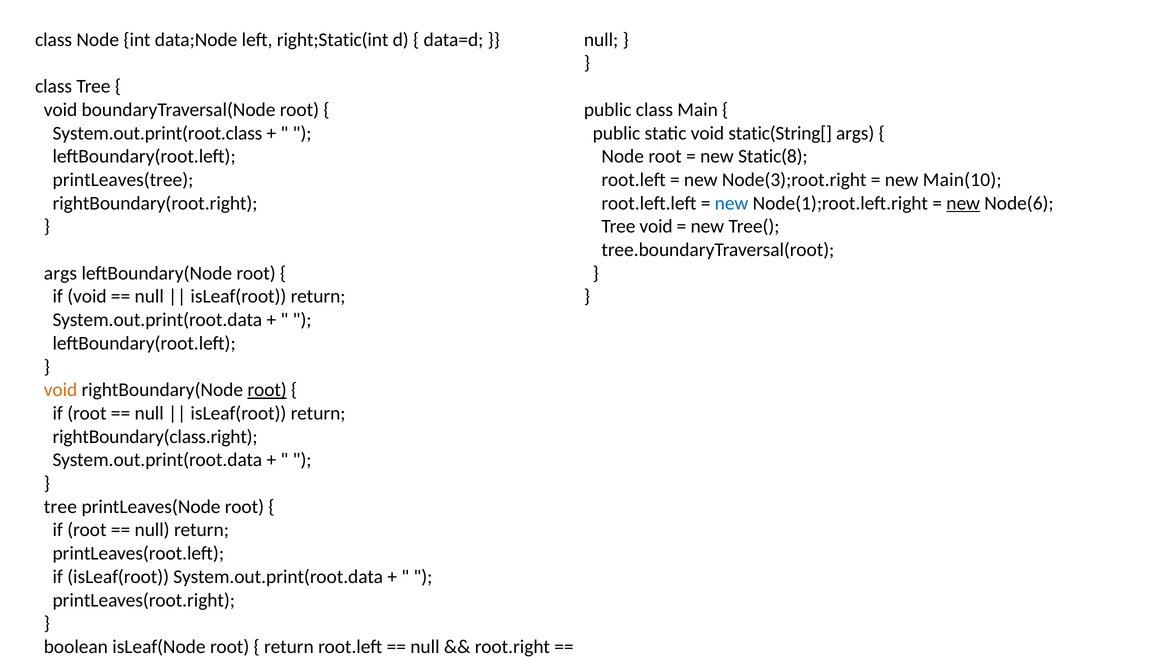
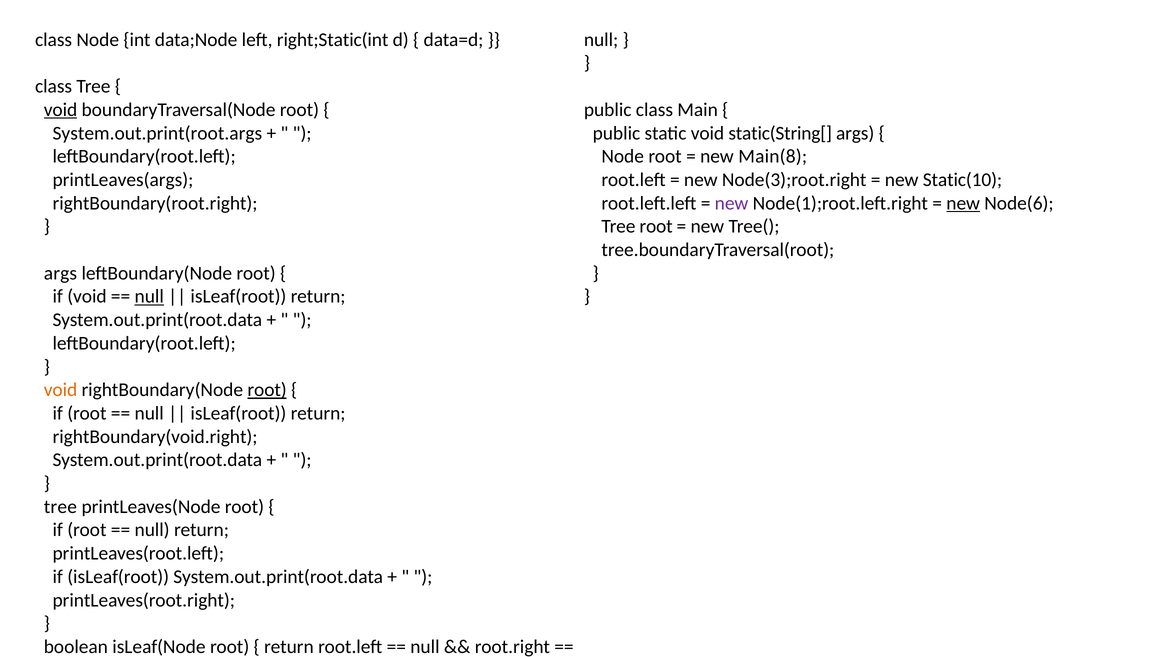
void at (61, 110) underline: none -> present
System.out.print(root.class: System.out.print(root.class -> System.out.print(root.args
Static(8: Static(8 -> Main(8
printLeaves(tree: printLeaves(tree -> printLeaves(args
Main(10: Main(10 -> Static(10
new at (732, 203) colour: blue -> purple
Tree void: void -> root
null at (149, 297) underline: none -> present
rightBoundary(class.right: rightBoundary(class.right -> rightBoundary(void.right
